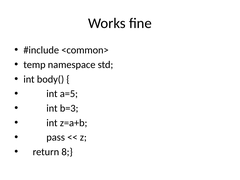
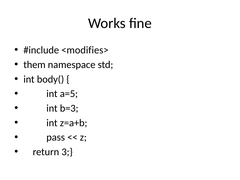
<common>: <common> -> <modifies>
temp: temp -> them
8: 8 -> 3
